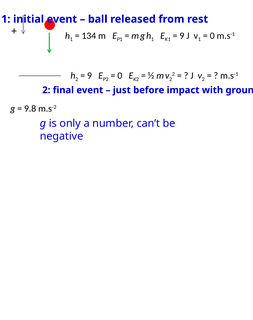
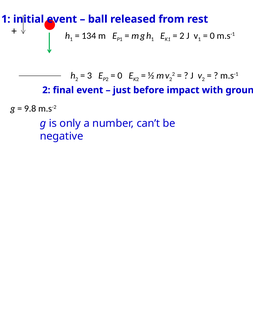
9 at (182, 36): 9 -> 2
9 at (90, 76): 9 -> 3
